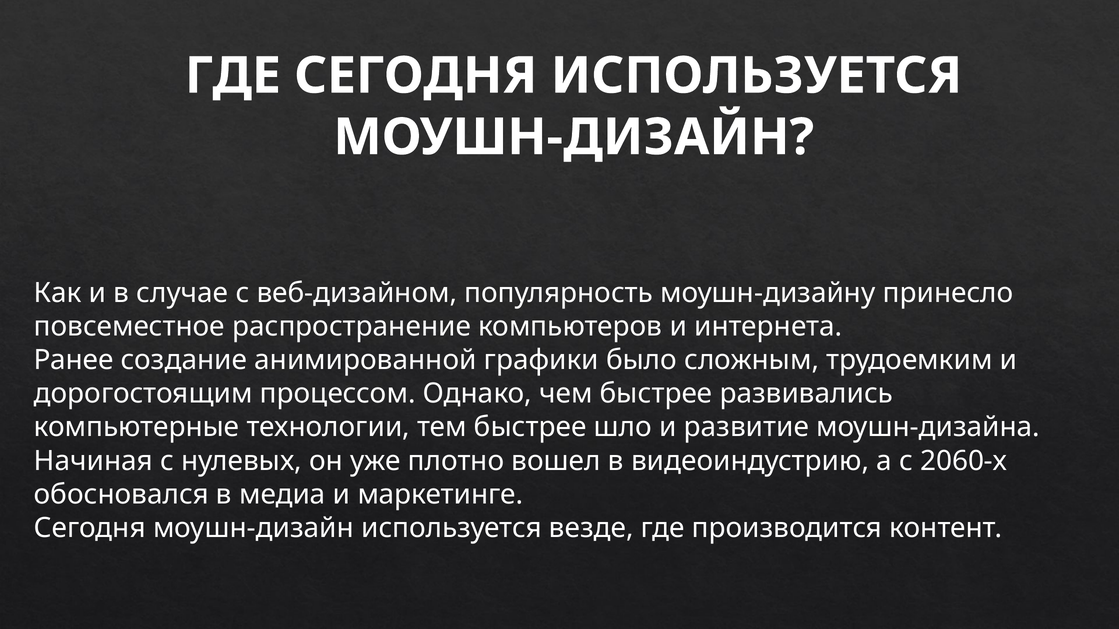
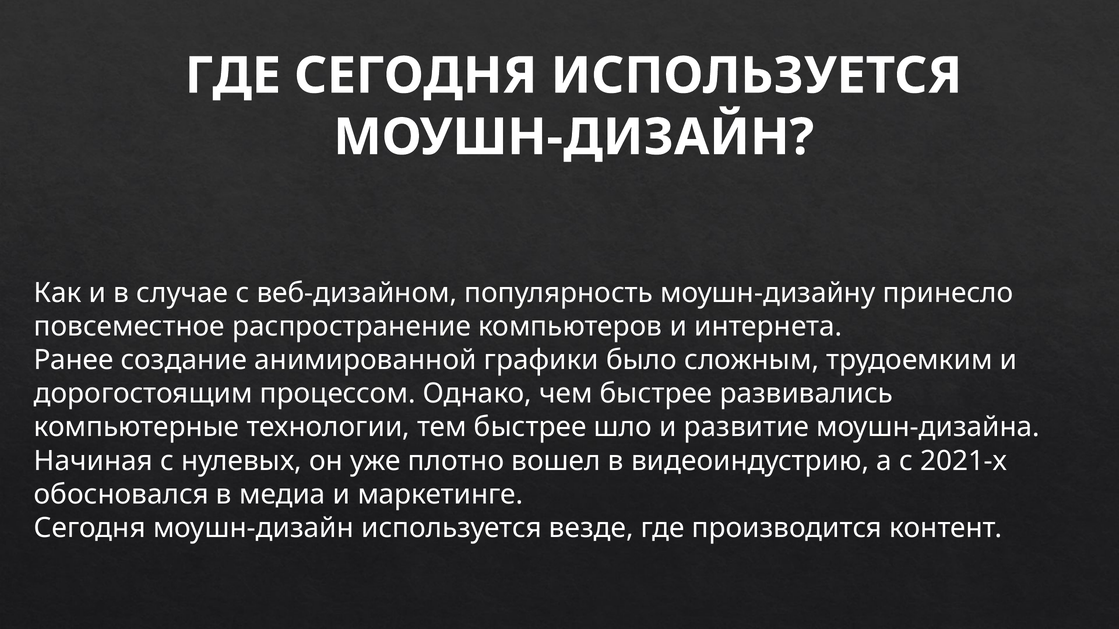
2060-х: 2060-х -> 2021-х
